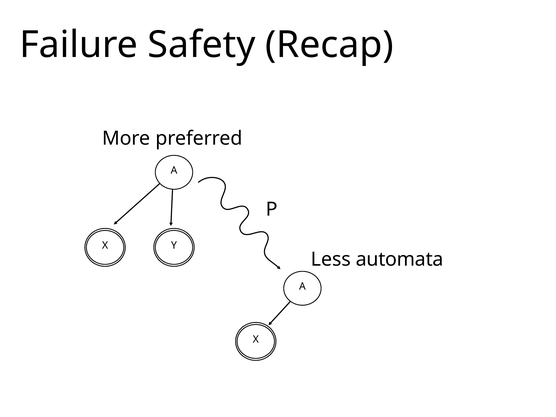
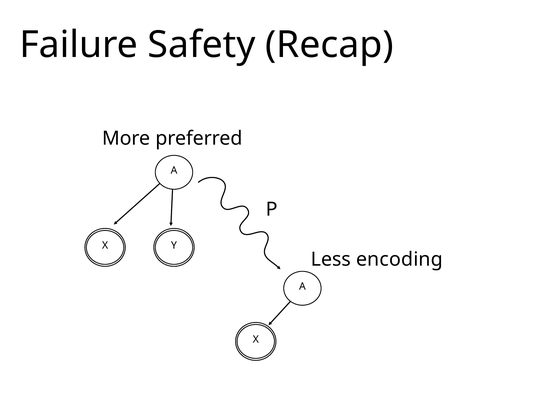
automata: automata -> encoding
